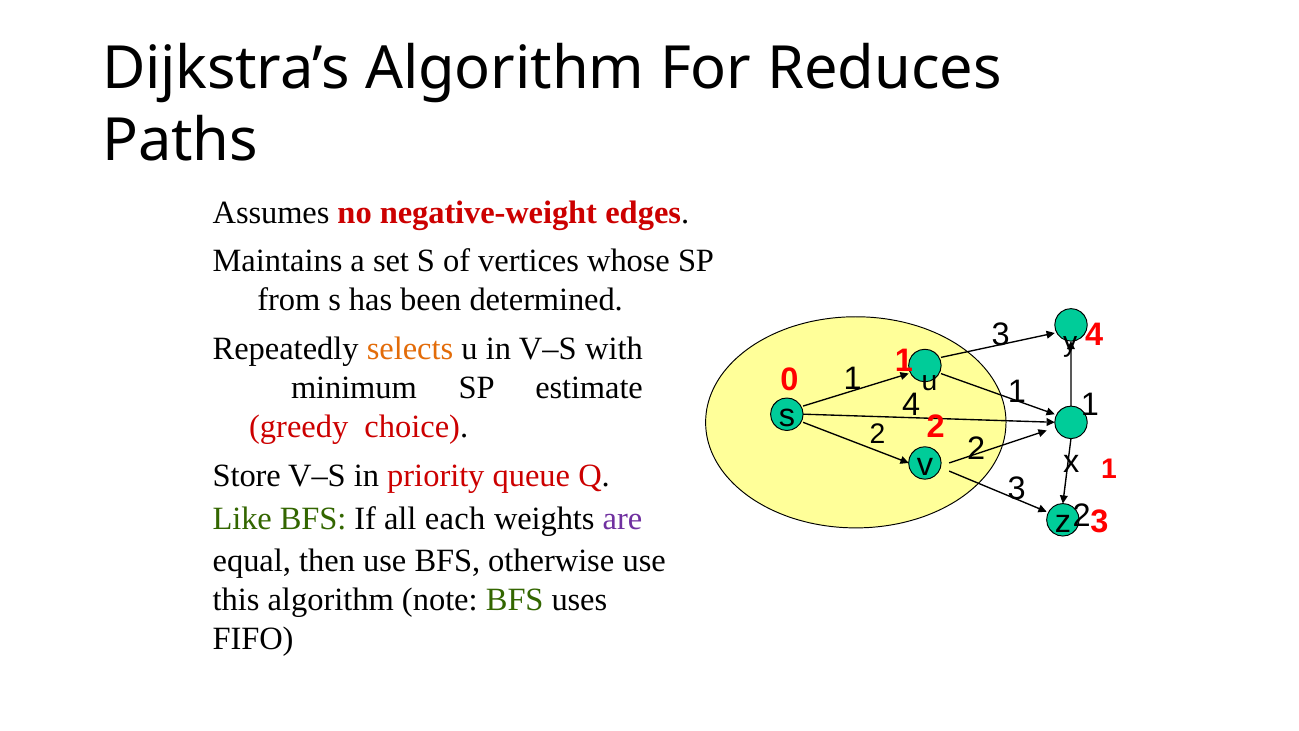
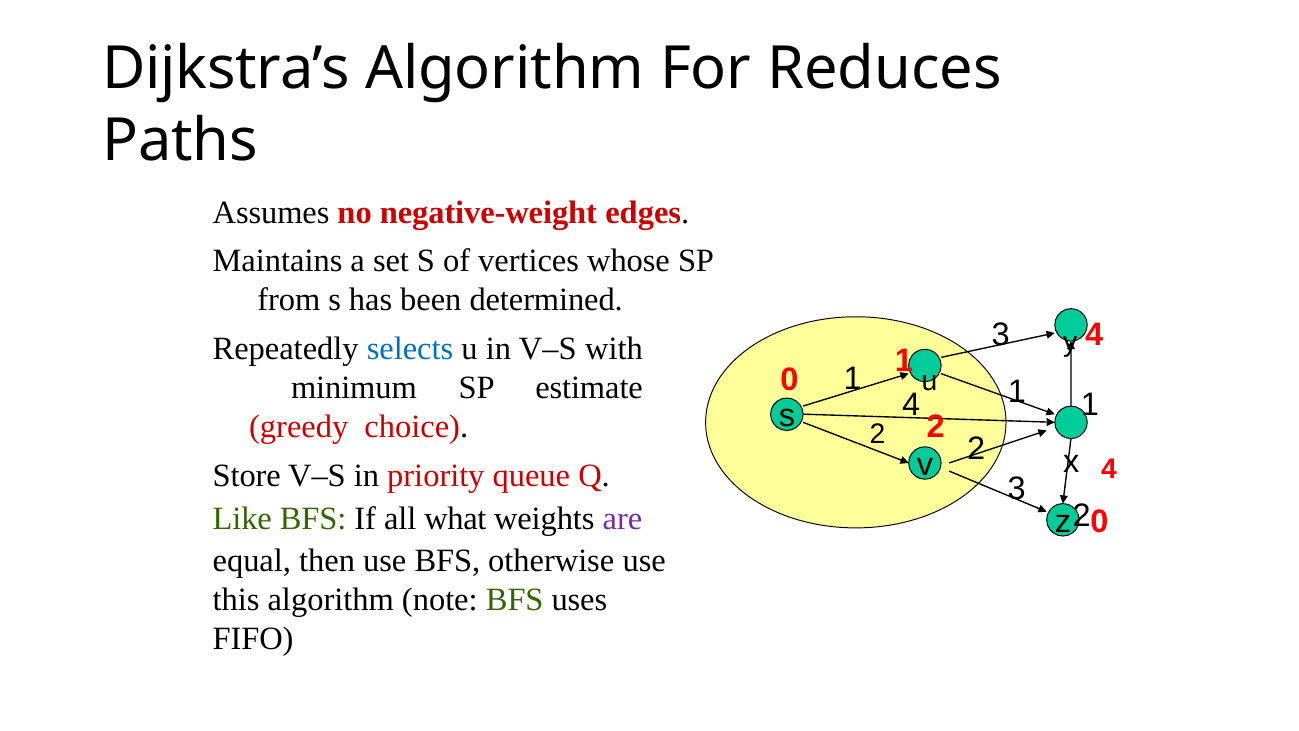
selects colour: orange -> blue
x 1: 1 -> 4
each: each -> what
z 3: 3 -> 0
